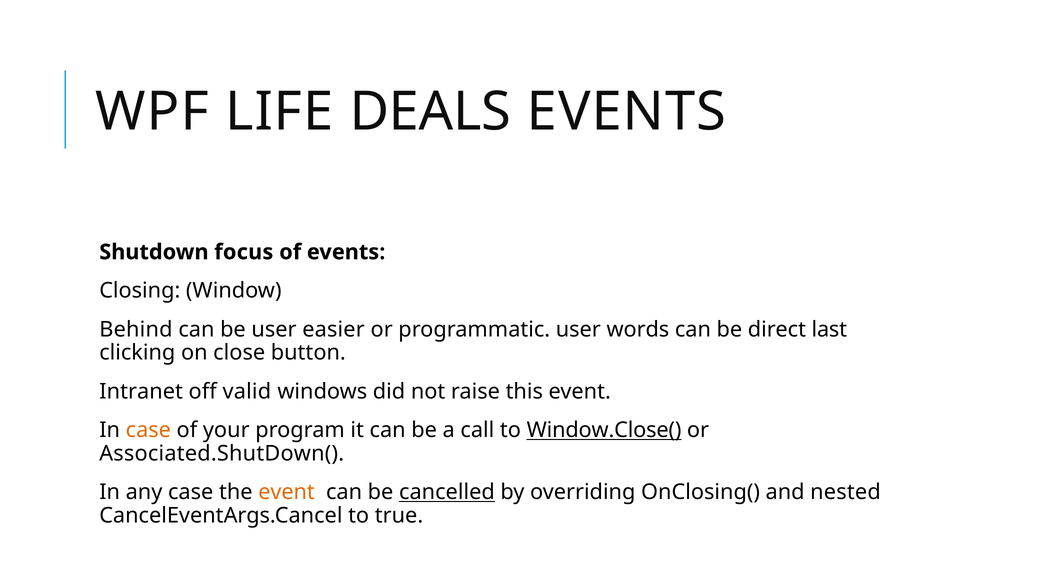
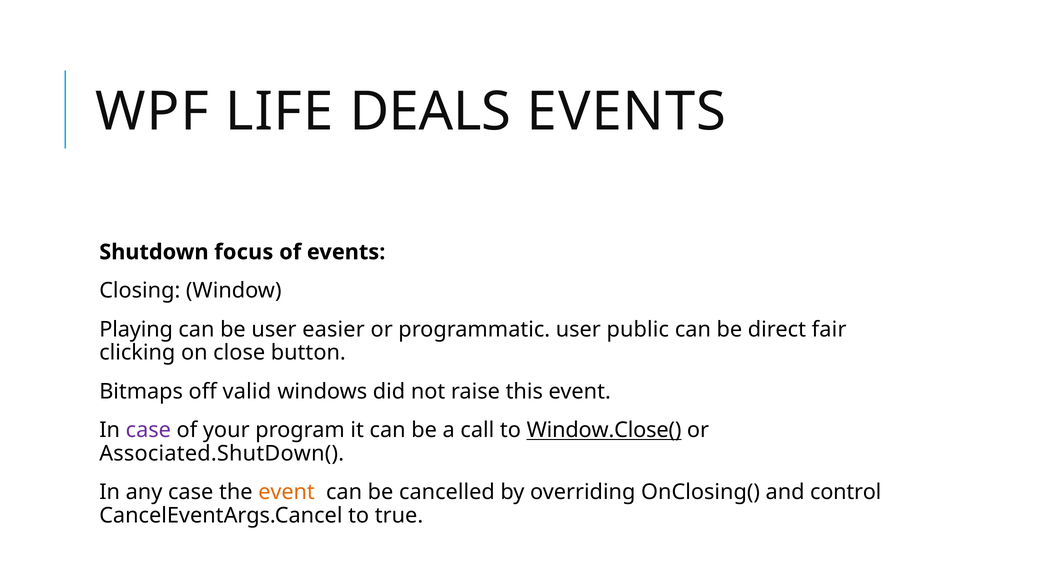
Behind: Behind -> Playing
words: words -> public
last: last -> fair
Intranet: Intranet -> Bitmaps
case at (148, 430) colour: orange -> purple
cancelled underline: present -> none
nested: nested -> control
